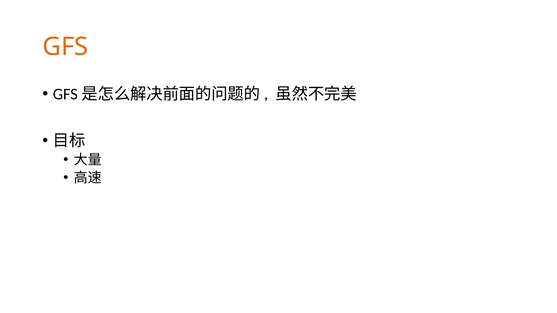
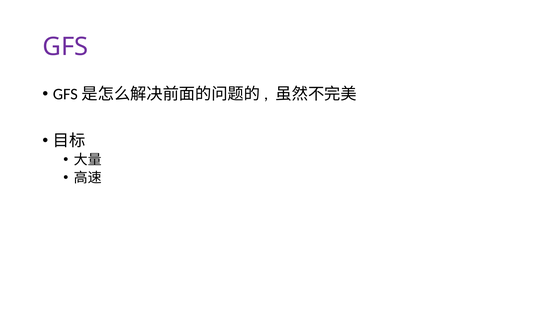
GFS colour: orange -> purple
